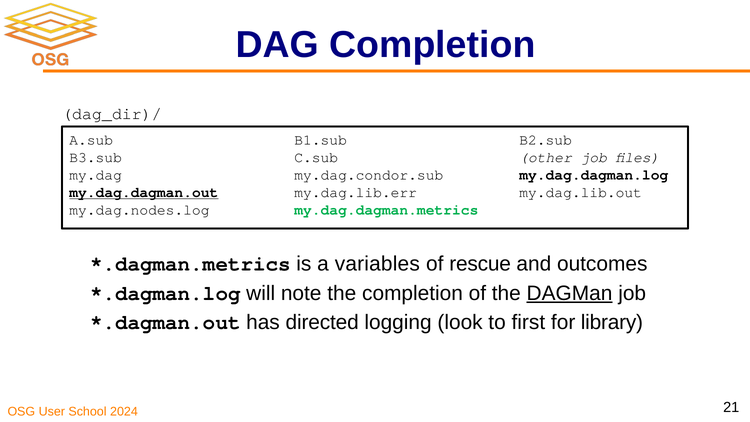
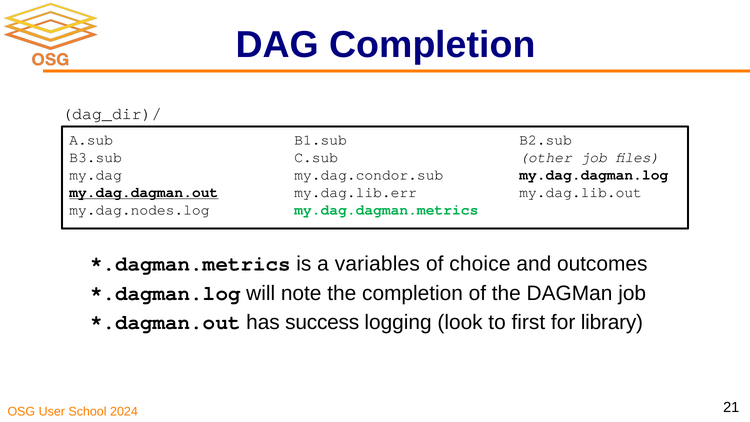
rescue: rescue -> choice
DAGMan underline: present -> none
directed: directed -> success
